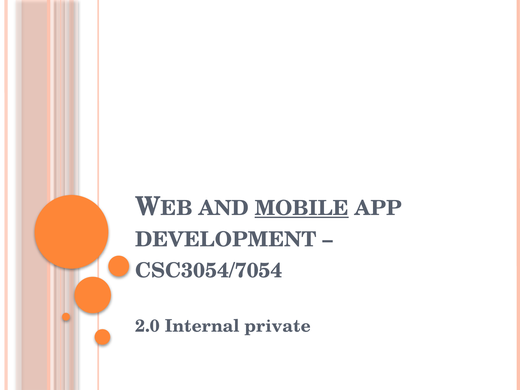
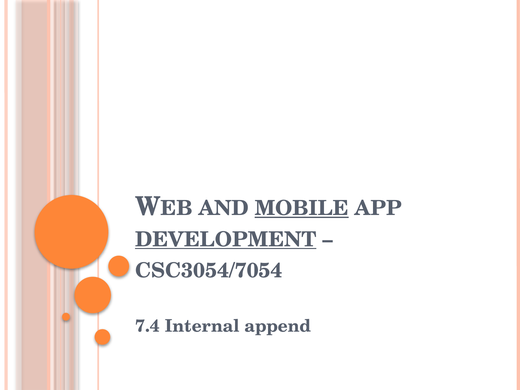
DEVELOPMENT underline: none -> present
2.0: 2.0 -> 7.4
private: private -> append
